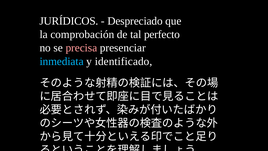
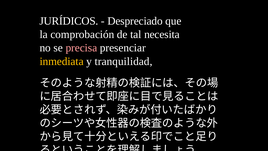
perfecto: perfecto -> necesita
inmediata colour: light blue -> yellow
identificado: identificado -> tranquilidad
